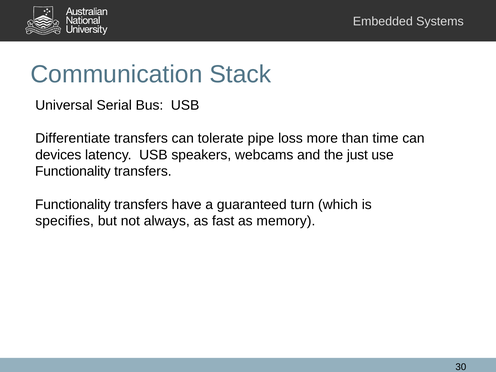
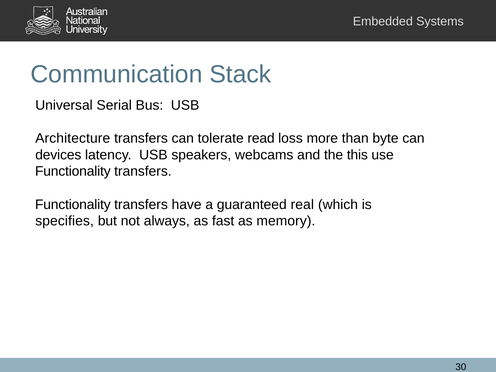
Differentiate: Differentiate -> Architecture
pipe: pipe -> read
time: time -> byte
just: just -> this
turn: turn -> real
